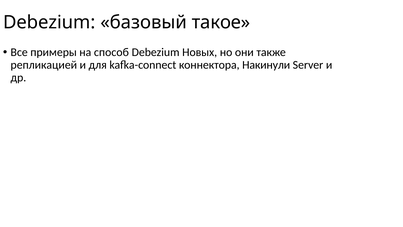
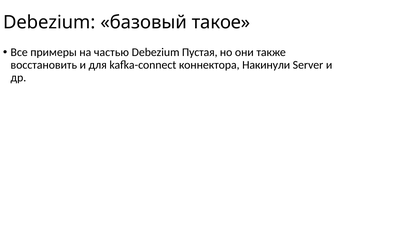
способ: способ -> частью
Новых: Новых -> Пустая
репликацией: репликацией -> восстановить
